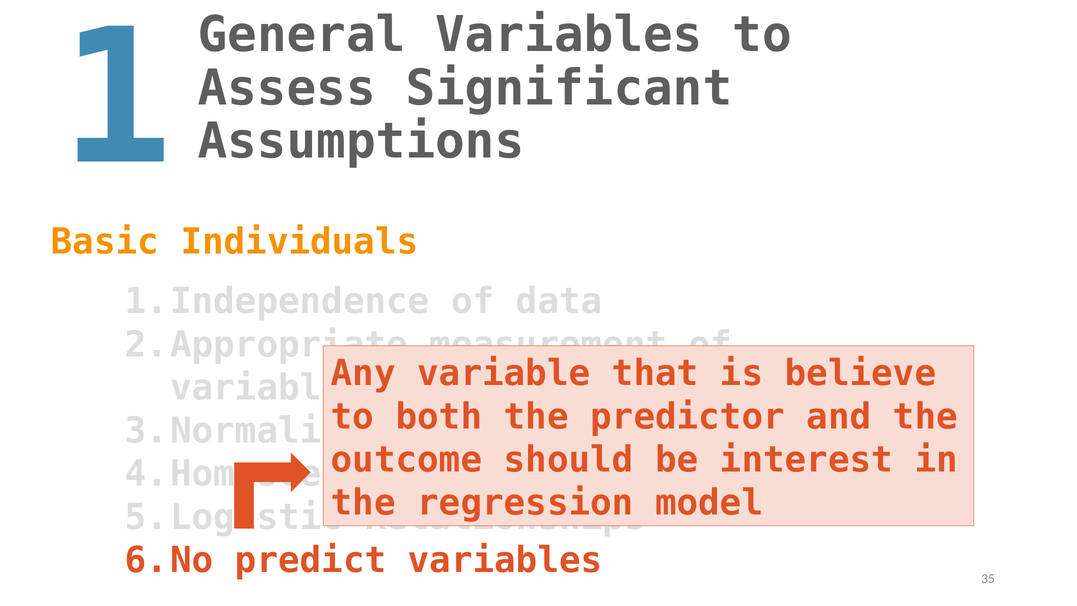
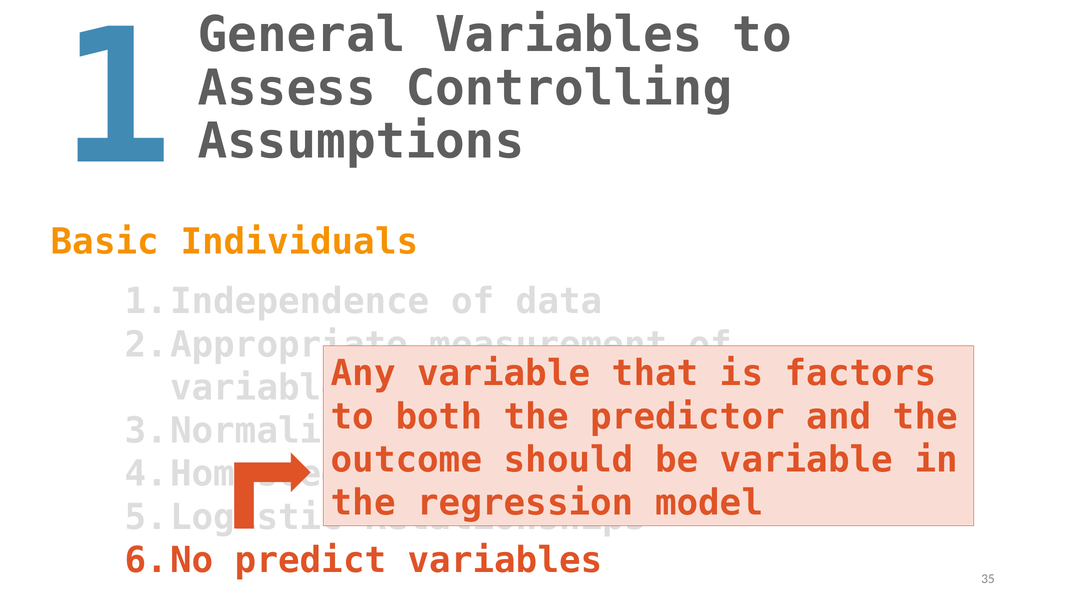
Significant: Significant -> Controlling
believe: believe -> factors
be interest: interest -> variable
